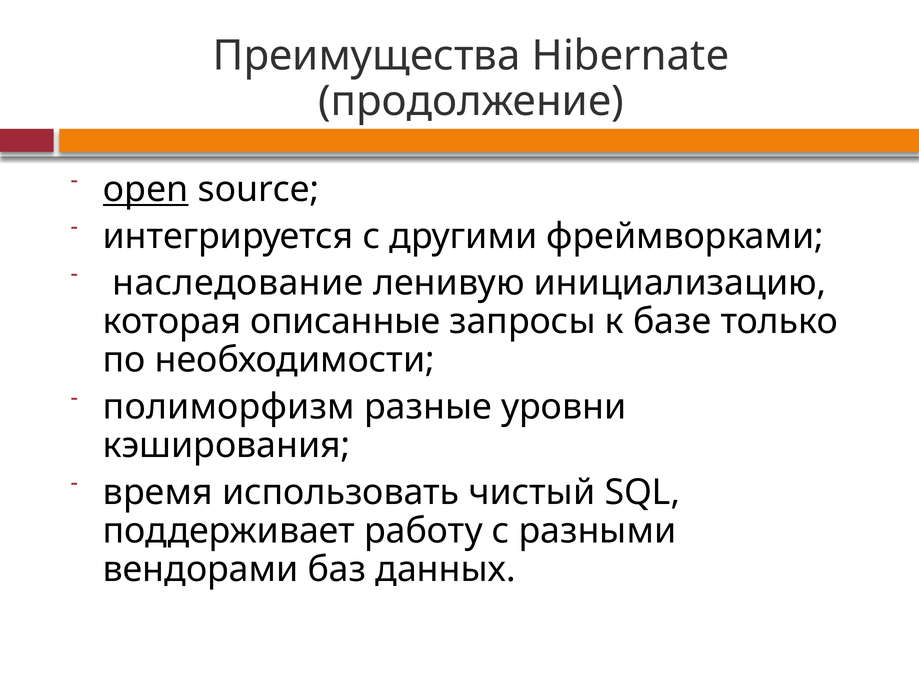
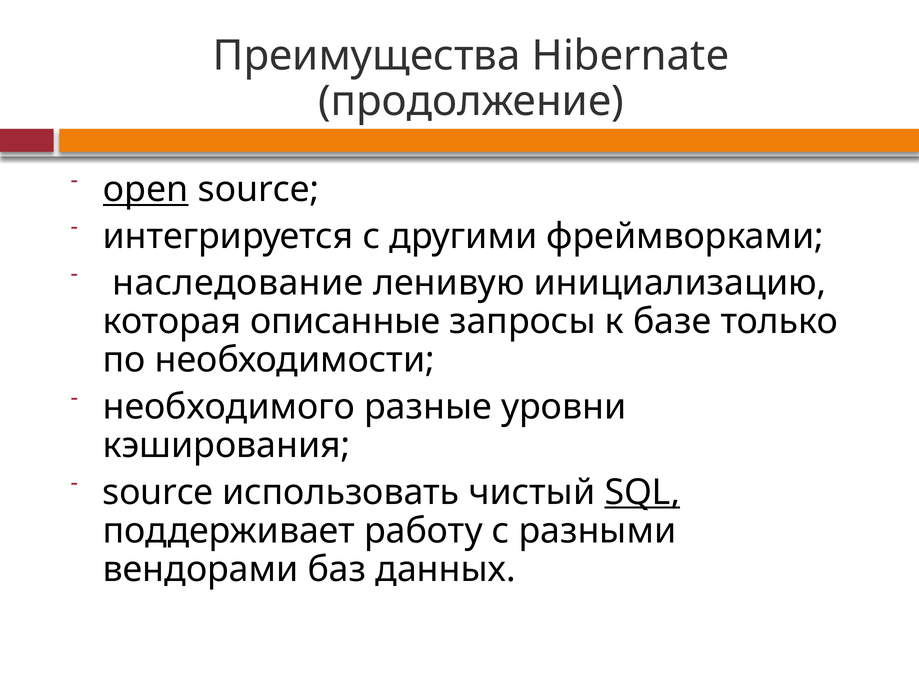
полиморфизм: полиморфизм -> необходимого
время at (158, 492): время -> source
SQL underline: none -> present
